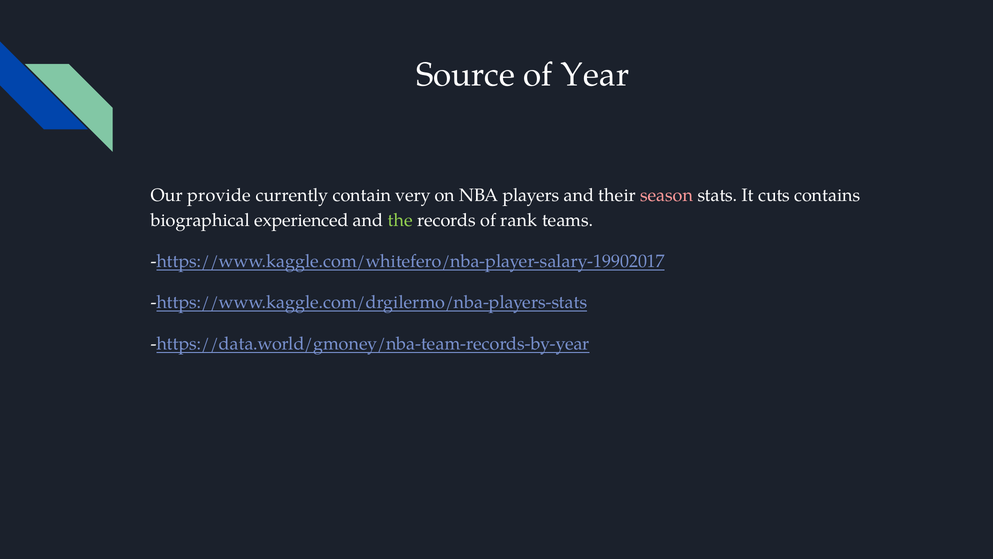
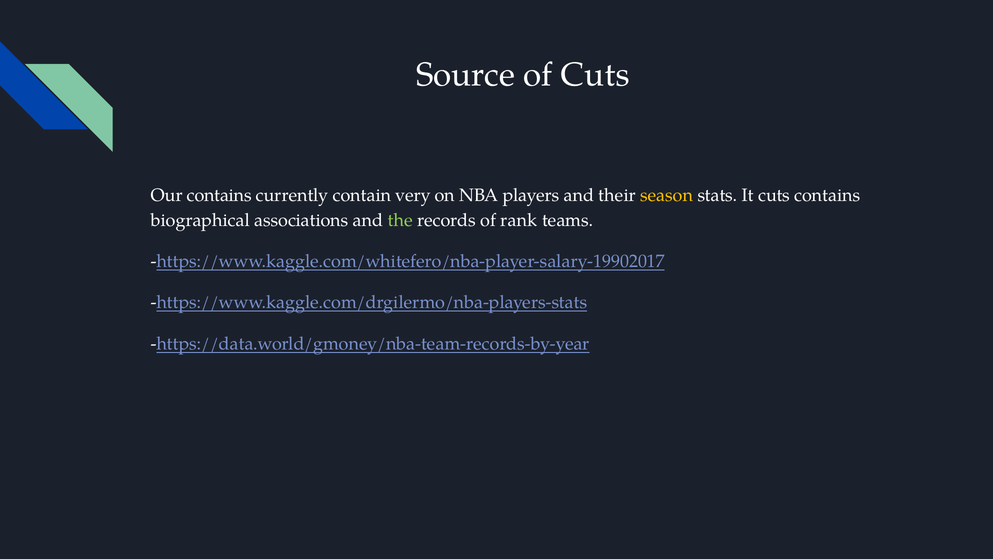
of Year: Year -> Cuts
Our provide: provide -> contains
season colour: pink -> yellow
experienced: experienced -> associations
